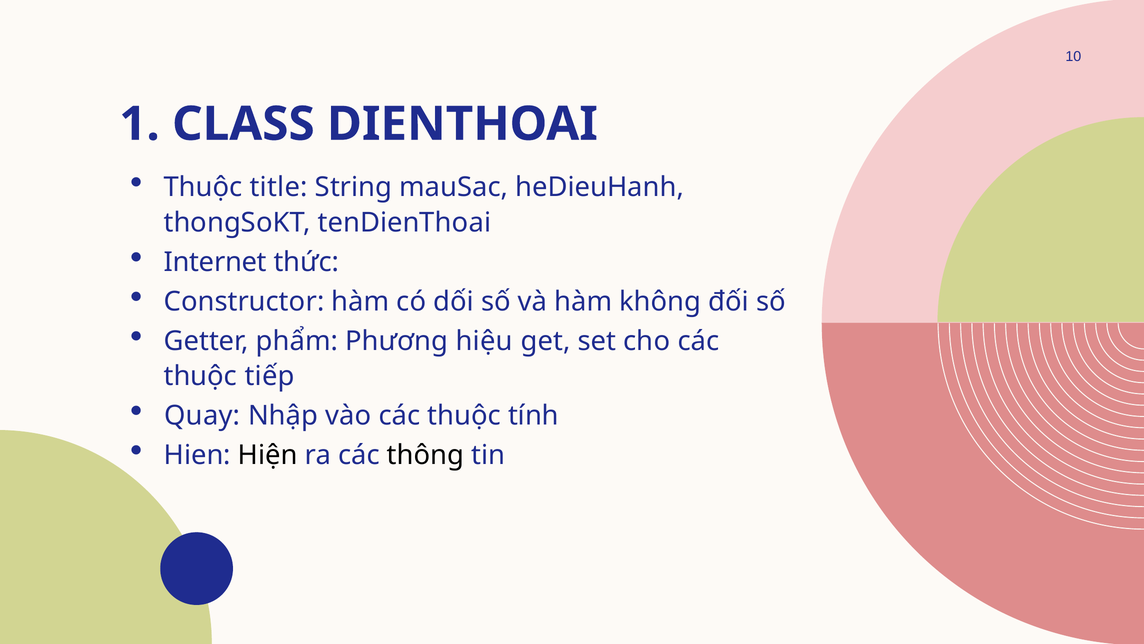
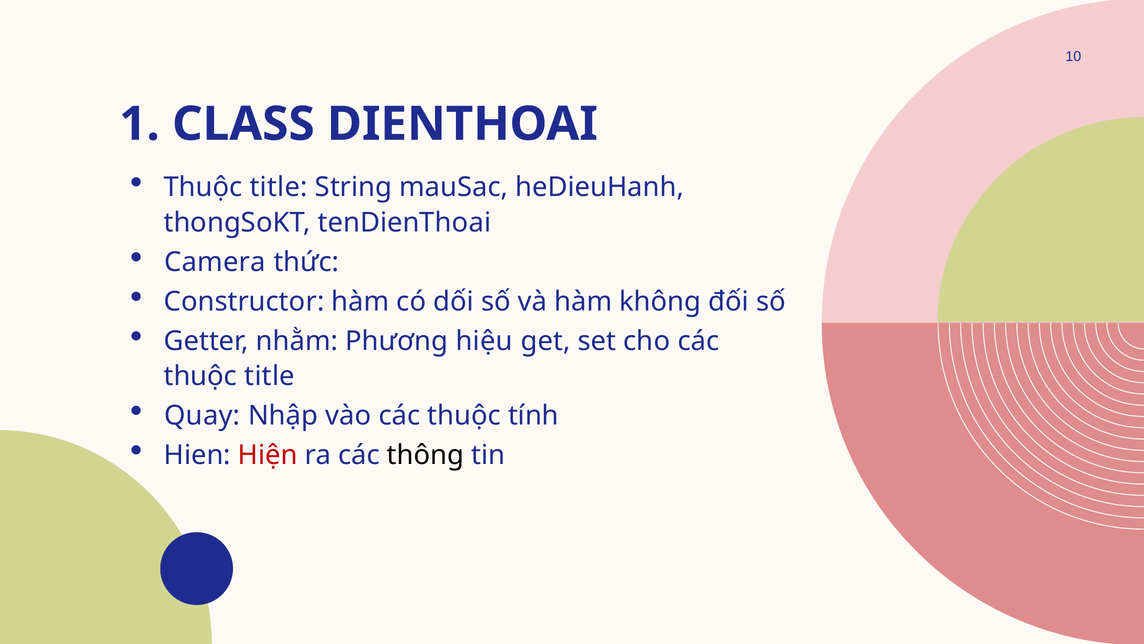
Internet: Internet -> Camera
phẩm: phẩm -> nhằm
tiếp at (270, 376): tiếp -> title
Hiện colour: black -> red
